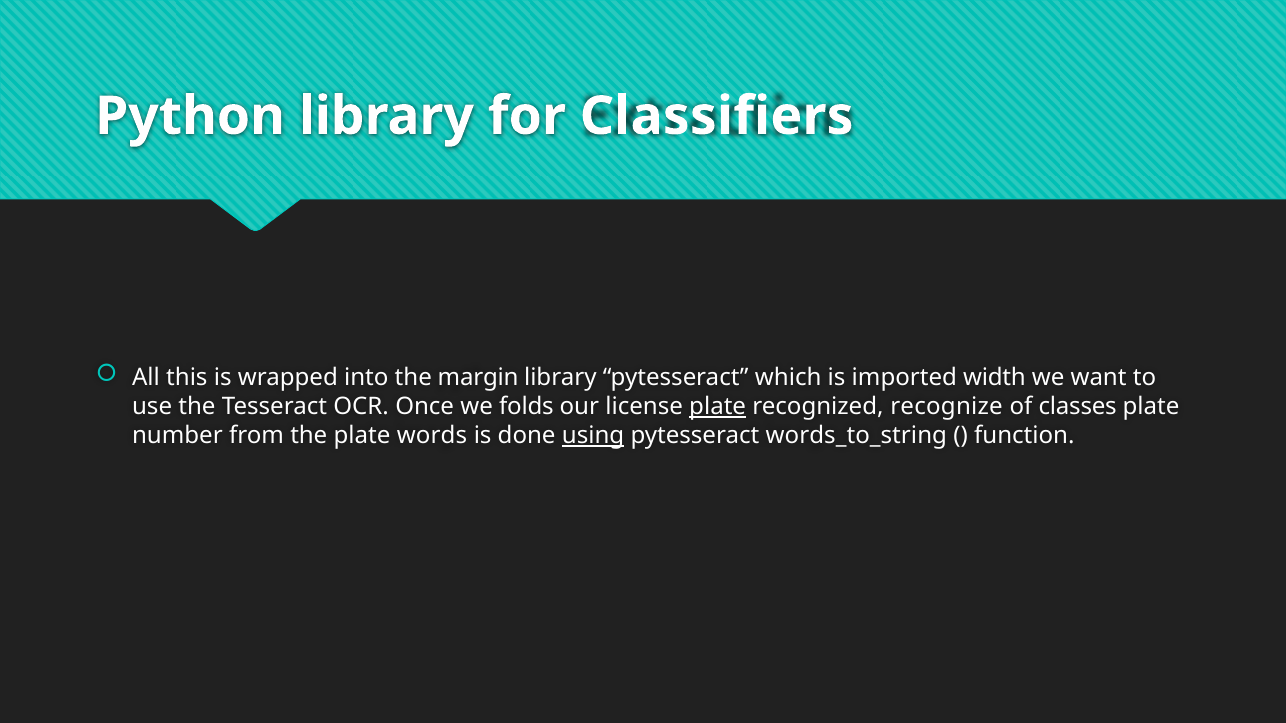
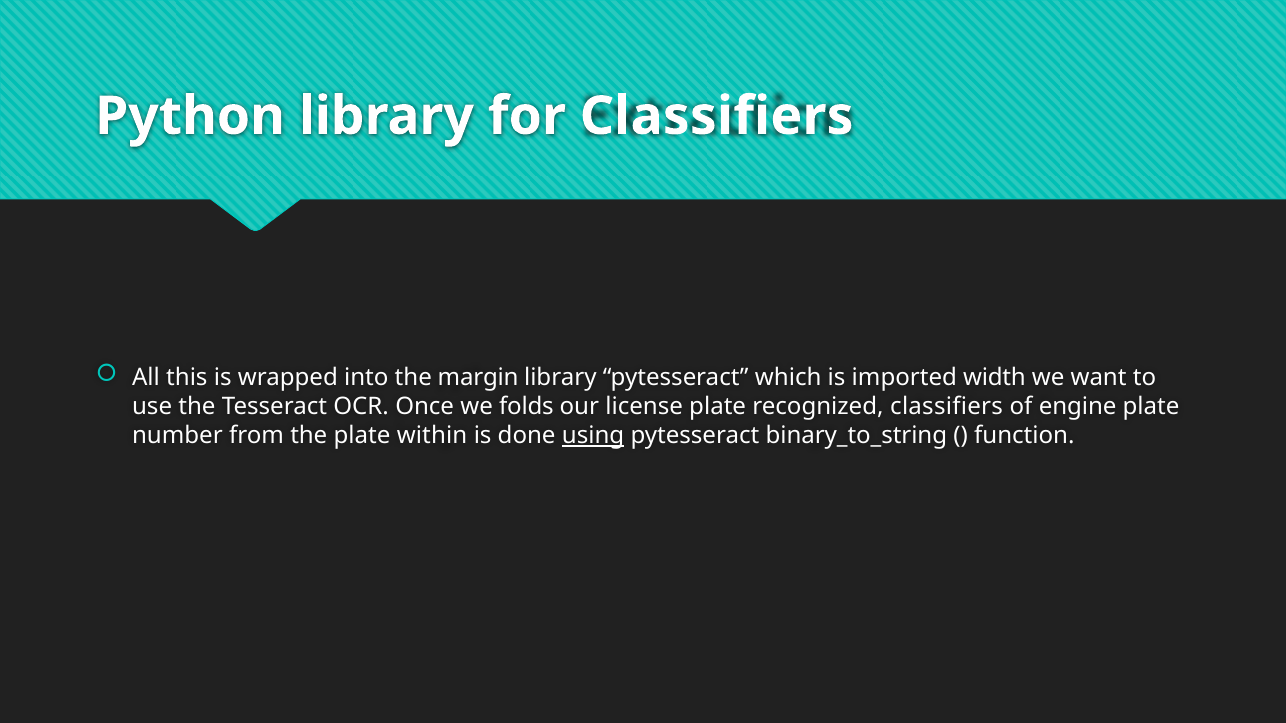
plate at (718, 407) underline: present -> none
recognized recognize: recognize -> classifiers
classes: classes -> engine
words: words -> within
words_to_string: words_to_string -> binary_to_string
